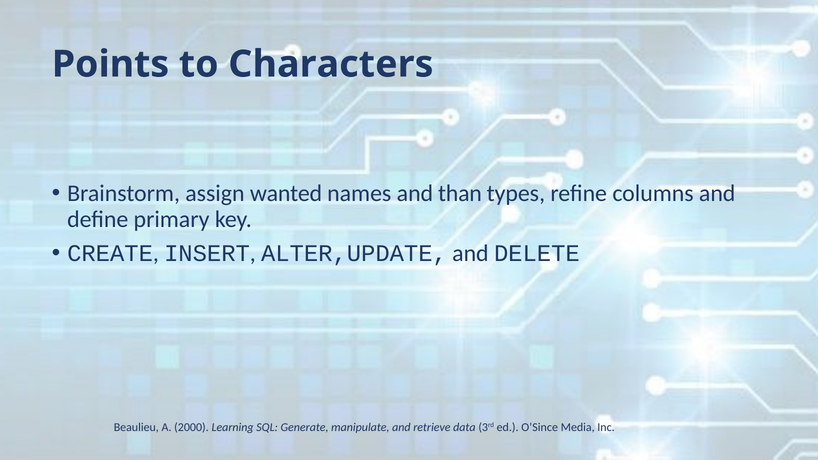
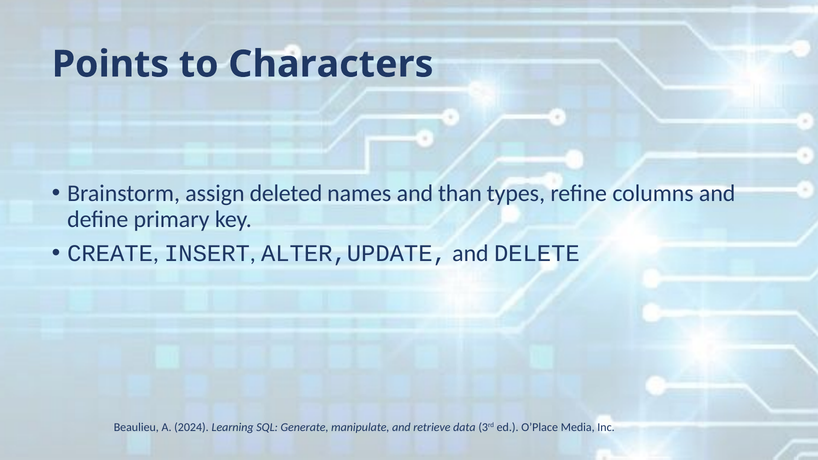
wanted: wanted -> deleted
2000: 2000 -> 2024
O’Since: O’Since -> O’Place
